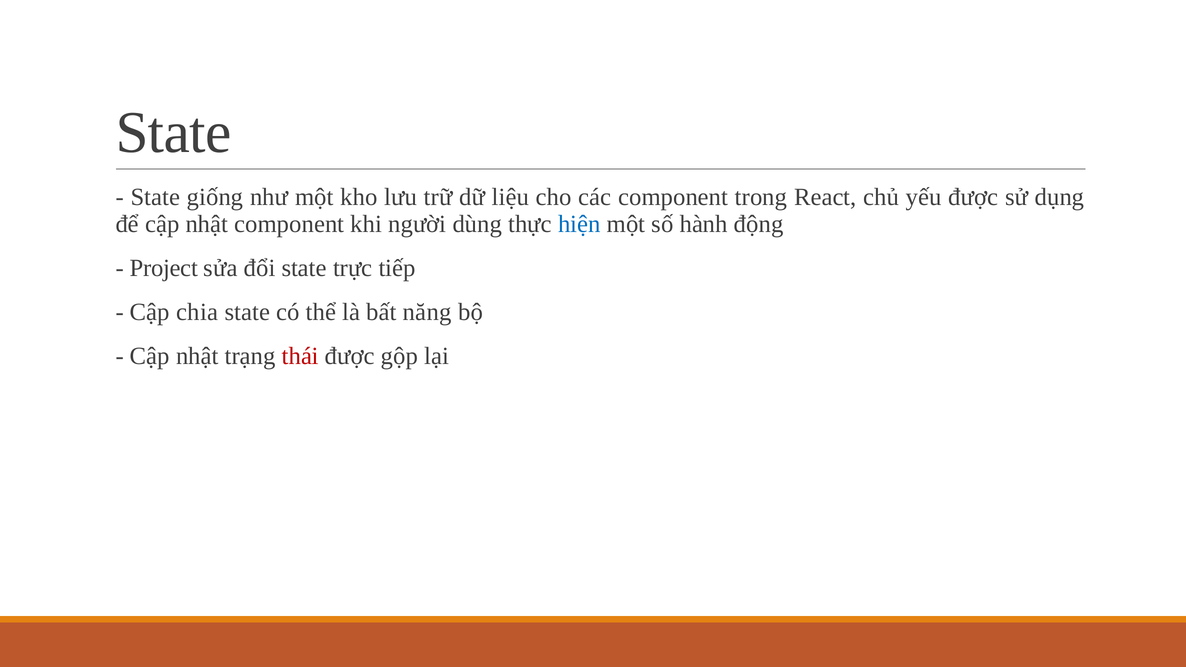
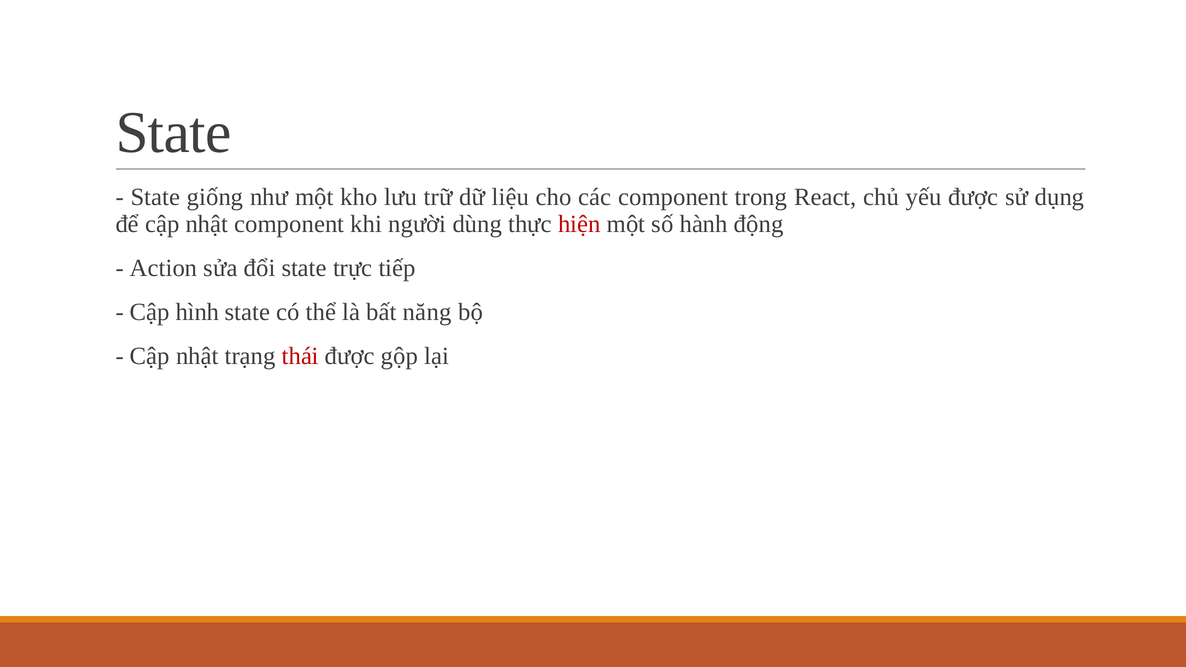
hiện colour: blue -> red
Project: Project -> Action
chia: chia -> hình
